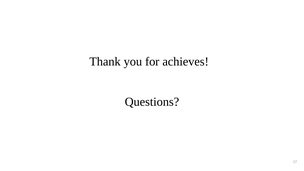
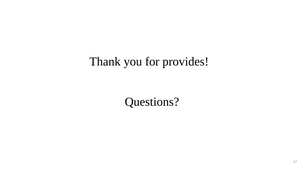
achieves: achieves -> provides
